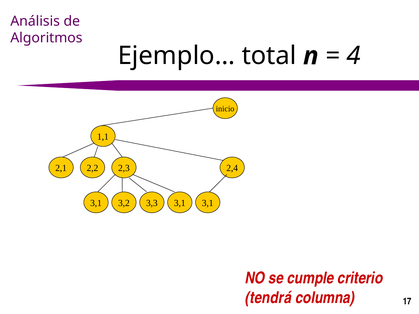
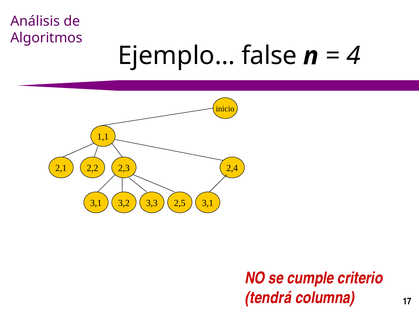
total: total -> false
3,3 3,1: 3,1 -> 2,5
